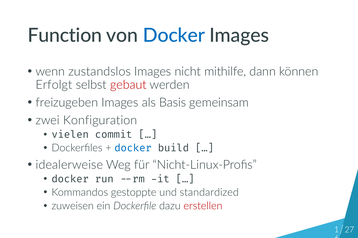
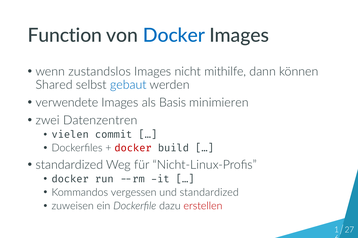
Erfolgt: Erfolgt -> Shared
gebaut colour: red -> blue
freizugeben: freizugeben -> verwendete
gemeinsam: gemeinsam -> minimieren
Konfiguration: Konfiguration -> Datenzentren
docker at (133, 148) colour: blue -> red
idealerweise at (69, 165): idealerweise -> standardized
gestoppte: gestoppte -> vergessen
